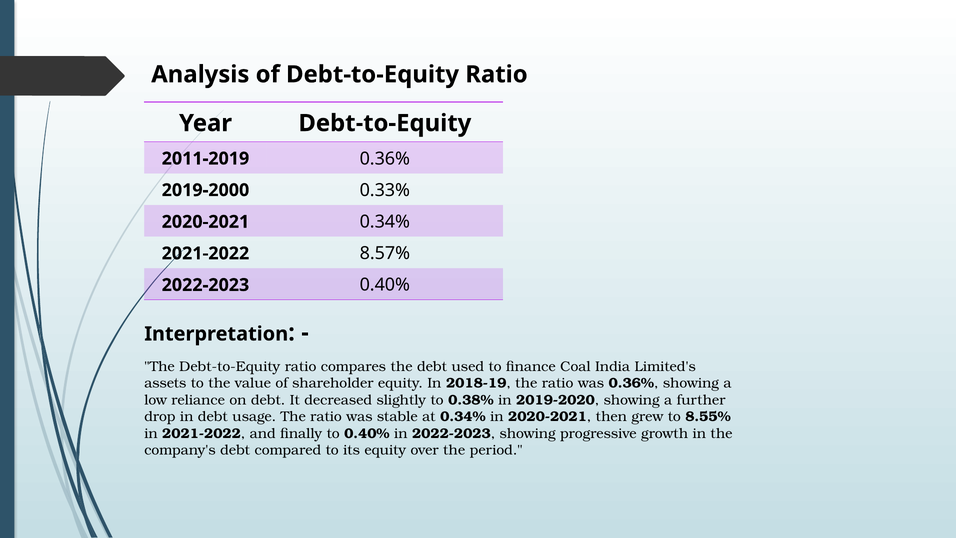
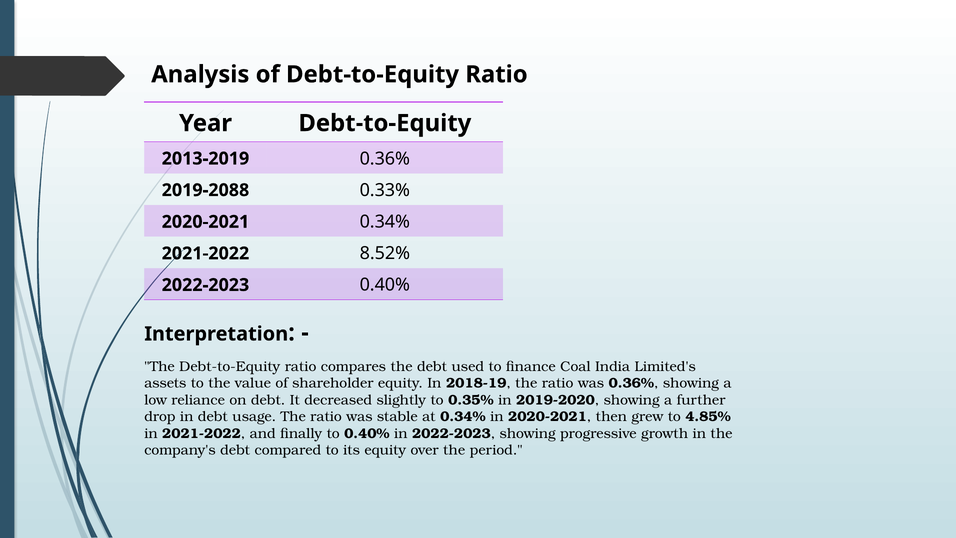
2011-2019: 2011-2019 -> 2013-2019
2019-2000: 2019-2000 -> 2019-2088
8.57%: 8.57% -> 8.52%
0.38%: 0.38% -> 0.35%
8.55%: 8.55% -> 4.85%
